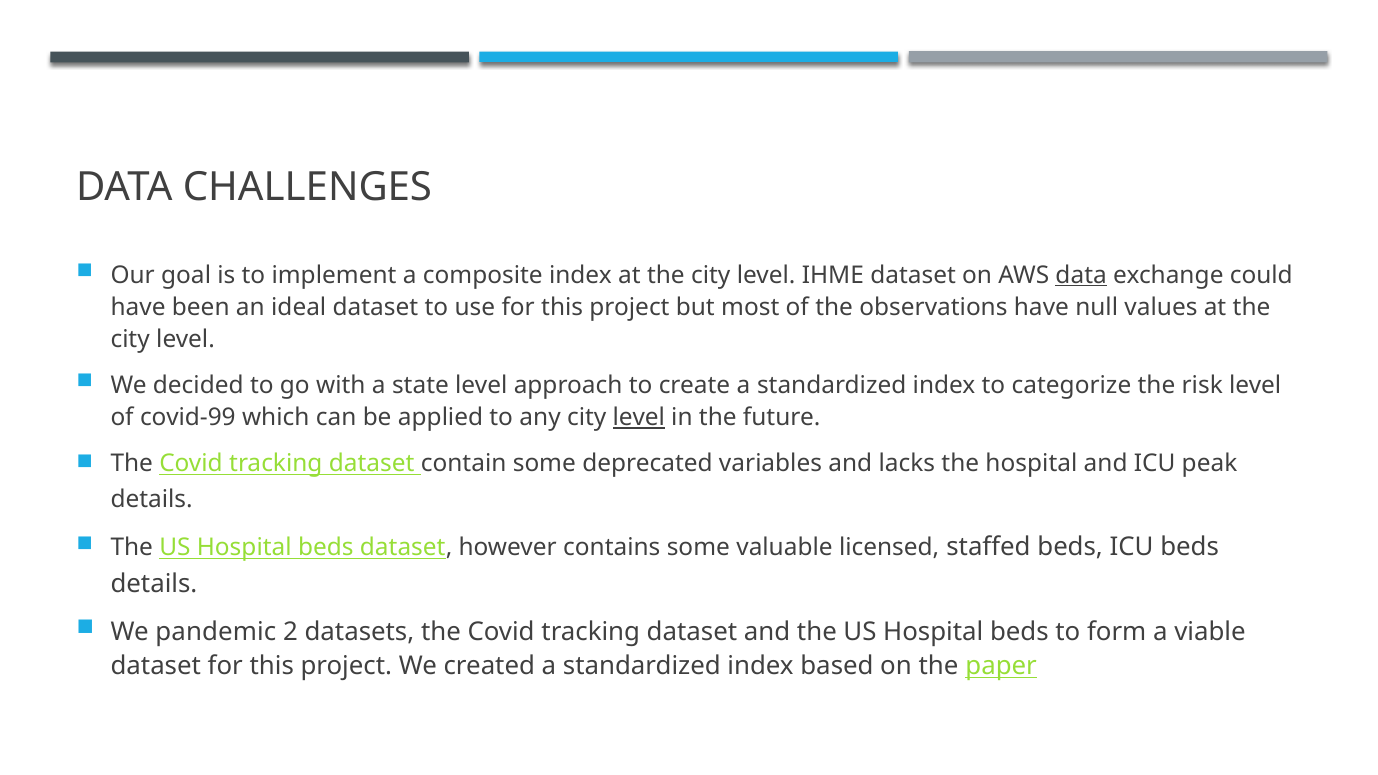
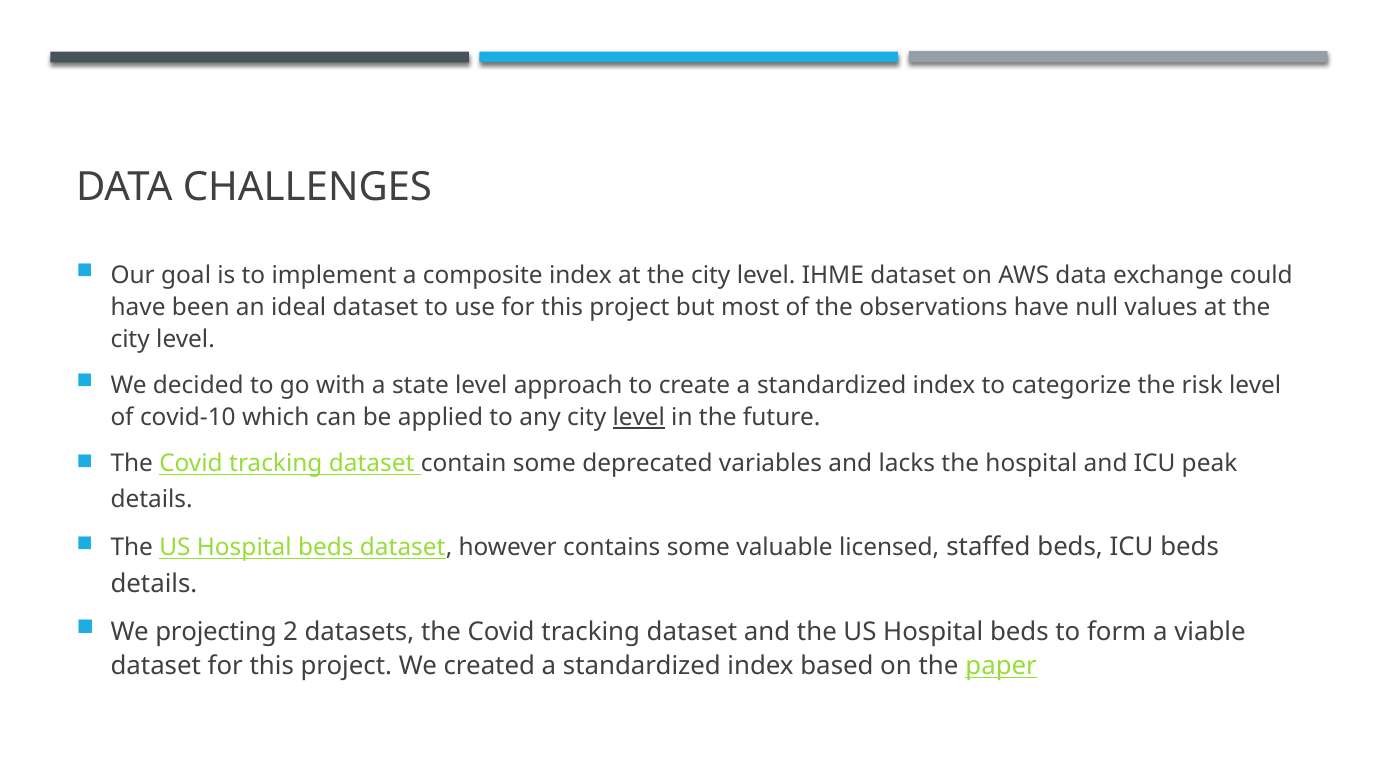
data at (1081, 275) underline: present -> none
covid-99: covid-99 -> covid-10
pandemic: pandemic -> projecting
